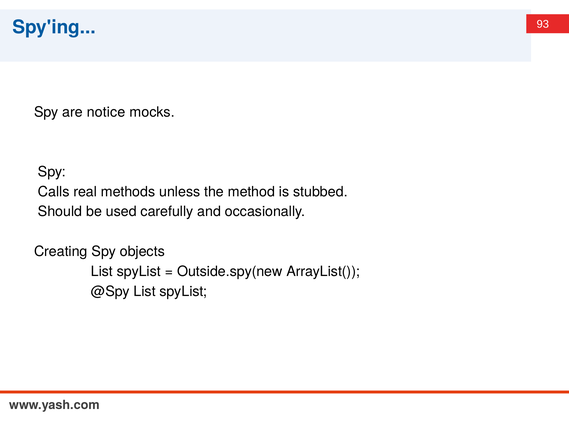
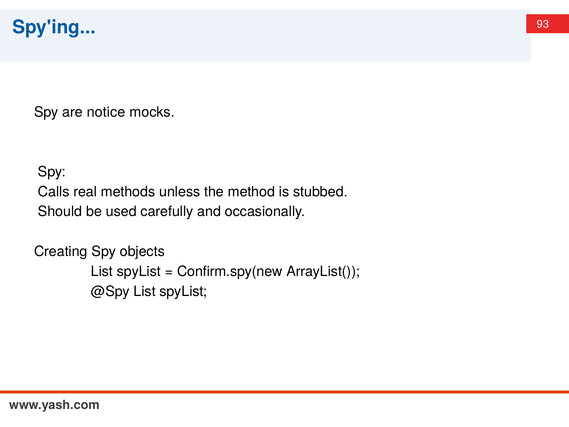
Outside.spy(new: Outside.spy(new -> Confirm.spy(new
